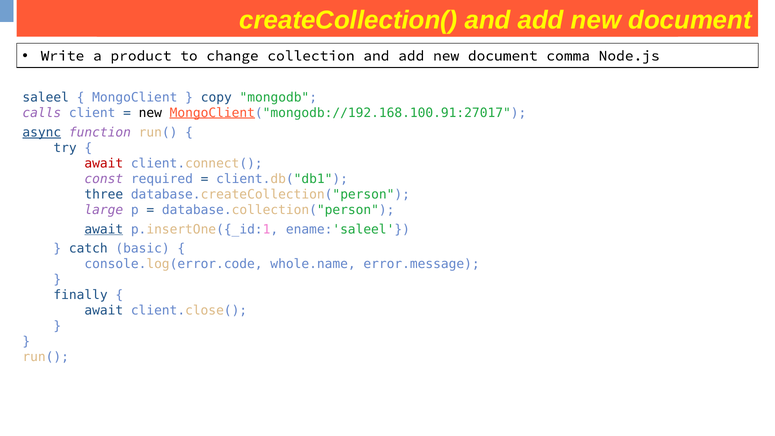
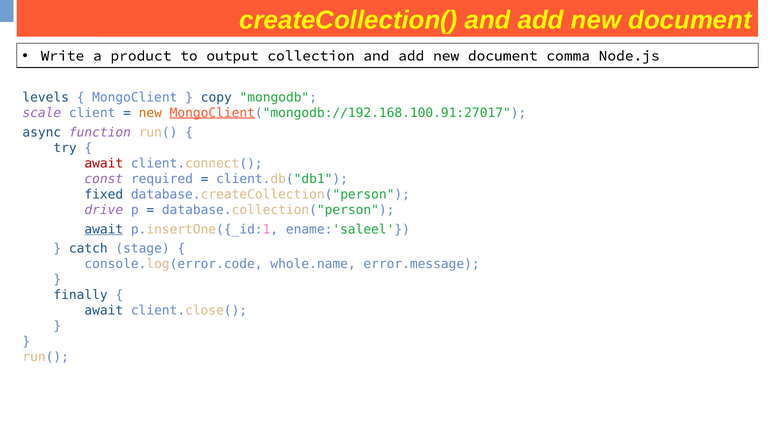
change: change -> output
saleel: saleel -> levels
calls: calls -> scale
new at (150, 113) colour: black -> orange
async underline: present -> none
three: three -> fixed
large: large -> drive
basic: basic -> stage
